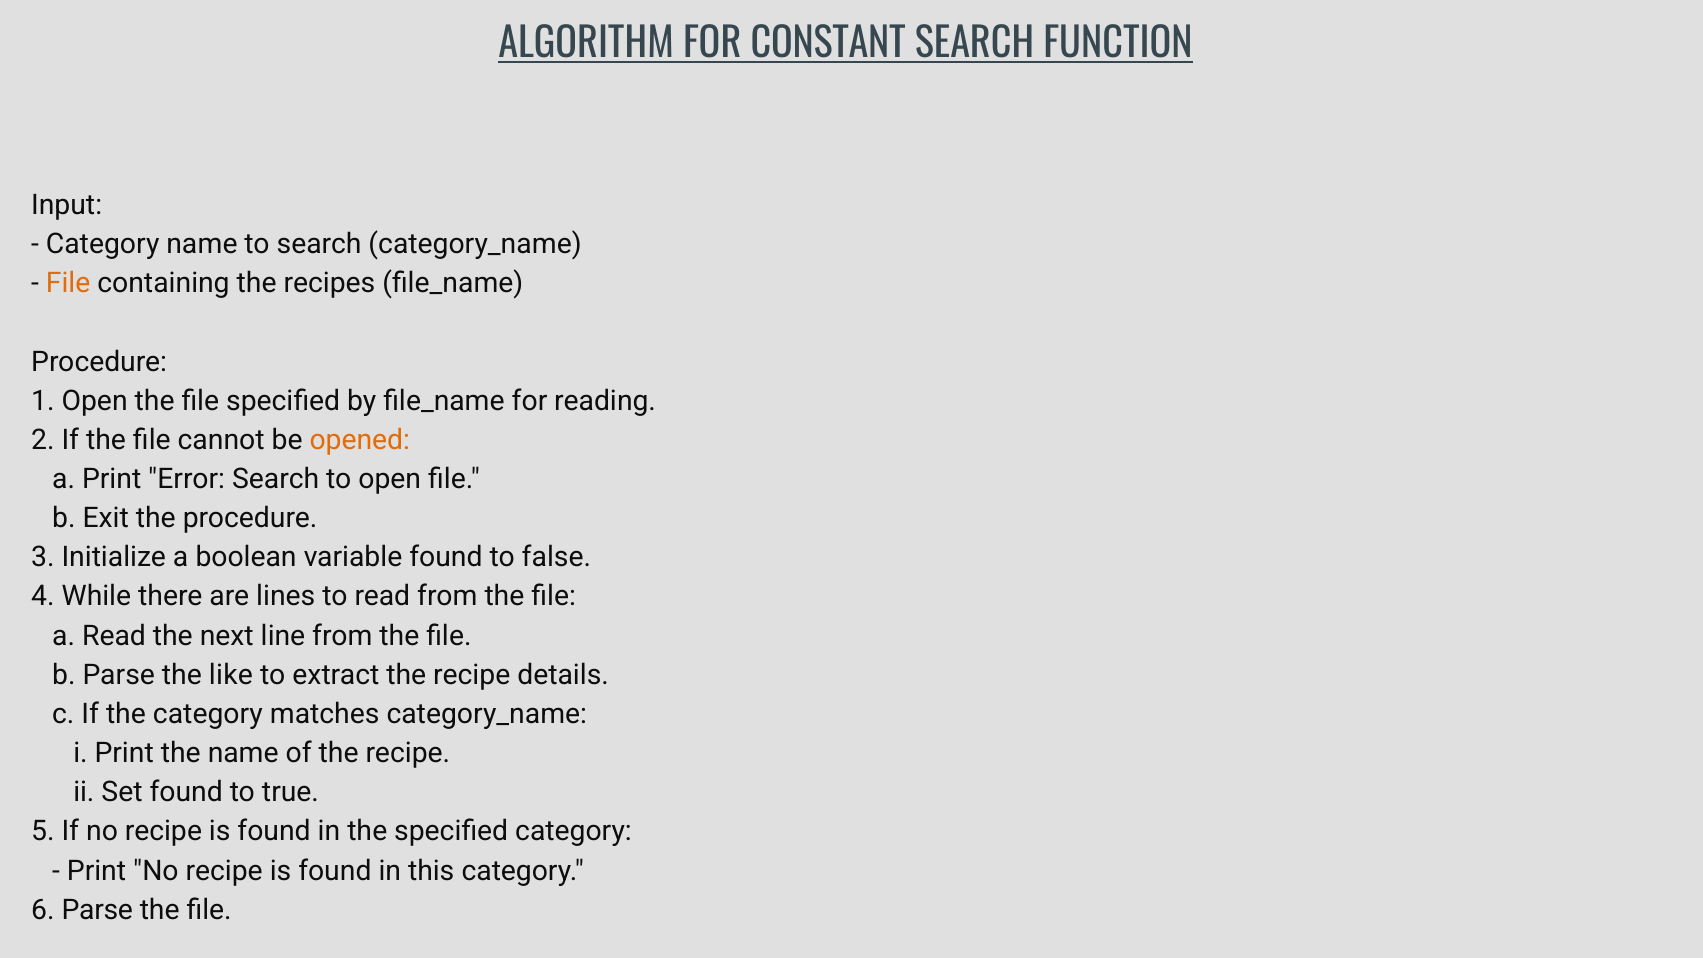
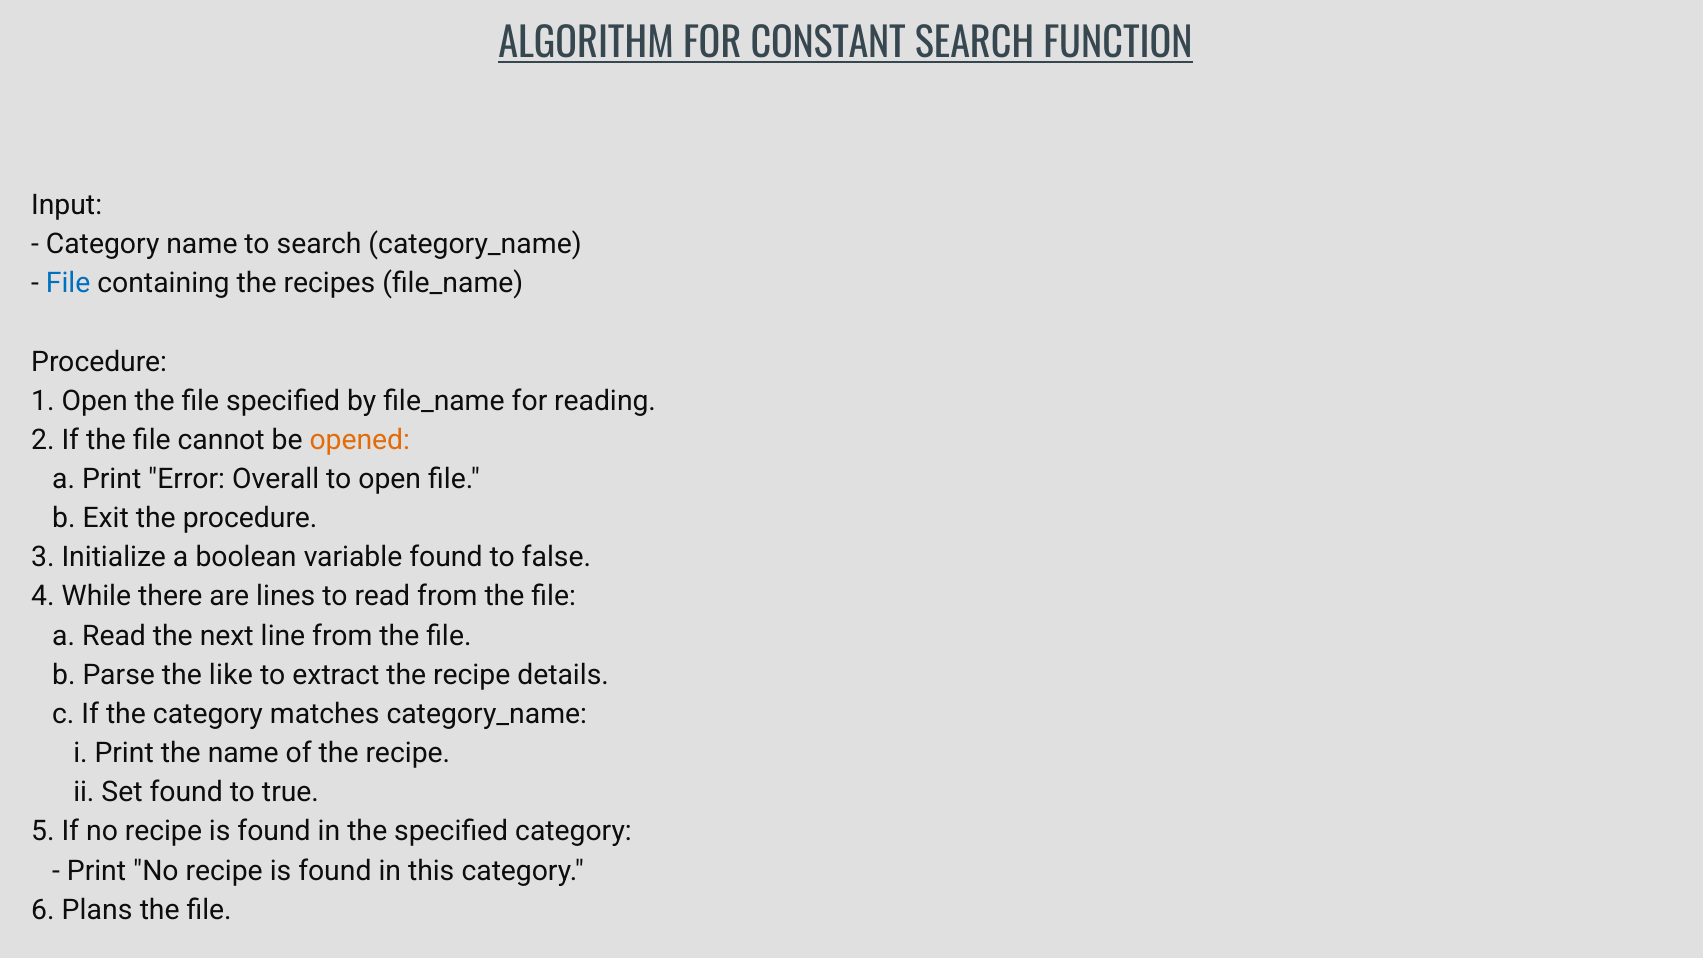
File at (68, 283) colour: orange -> blue
Error Search: Search -> Overall
6 Parse: Parse -> Plans
